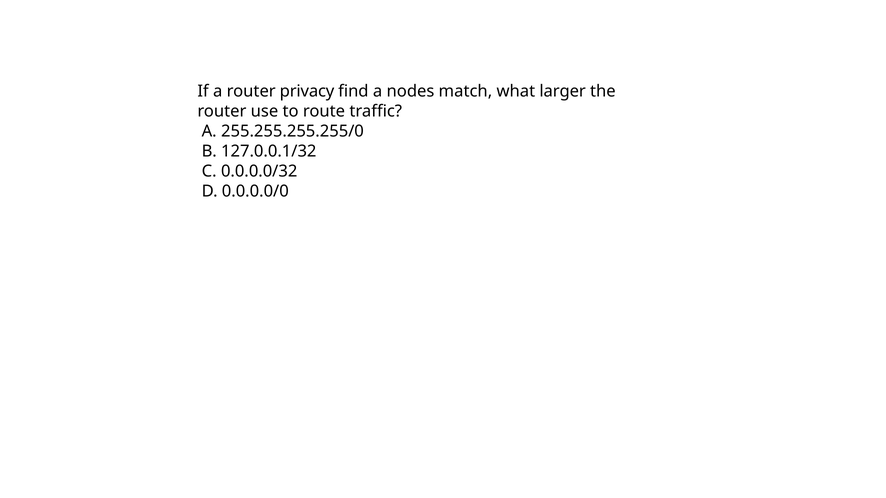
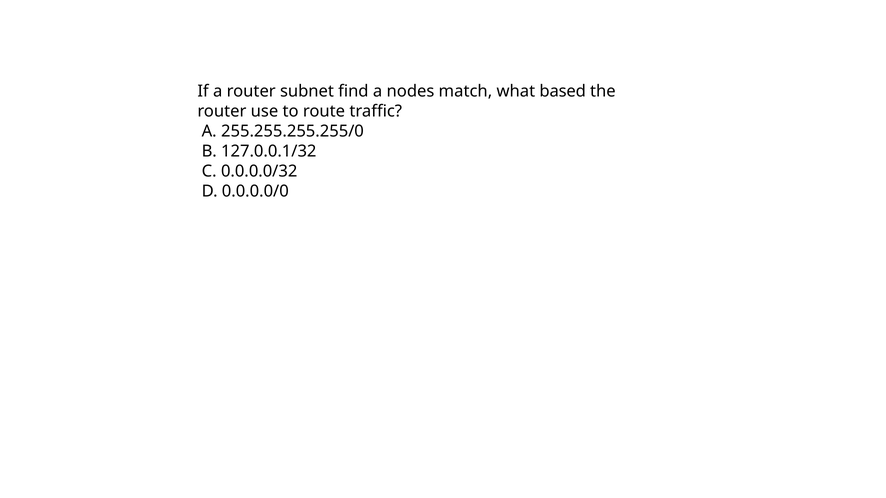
privacy: privacy -> subnet
larger: larger -> based
